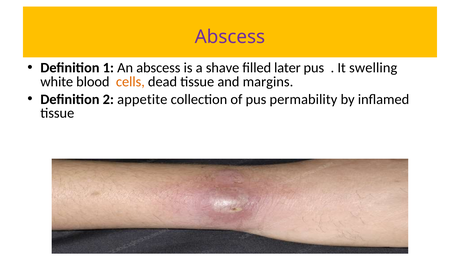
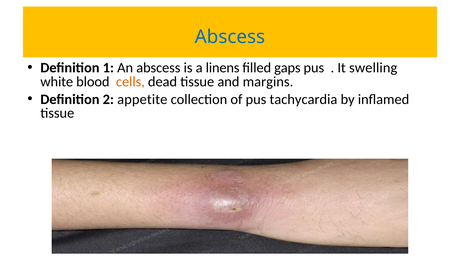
Abscess at (230, 37) colour: purple -> blue
shave: shave -> linens
later: later -> gaps
permability: permability -> tachycardia
